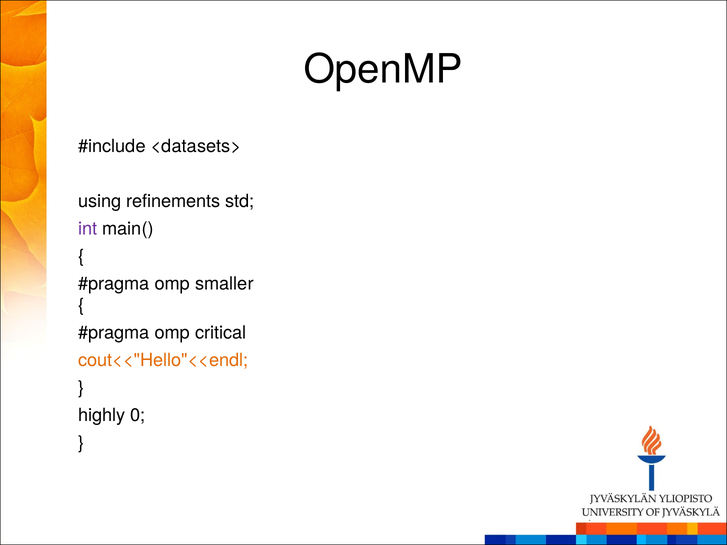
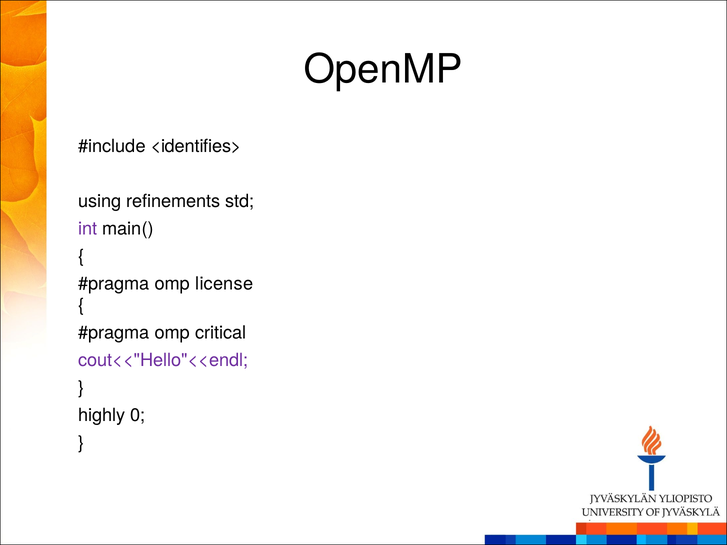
<datasets>: <datasets> -> <identifies>
smaller: smaller -> license
cout<<"Hello"<<endl colour: orange -> purple
